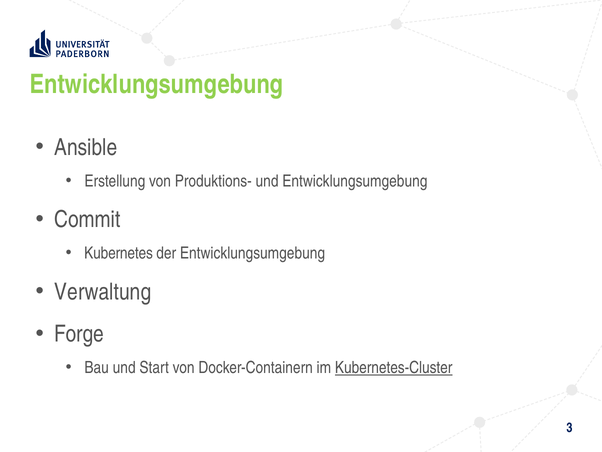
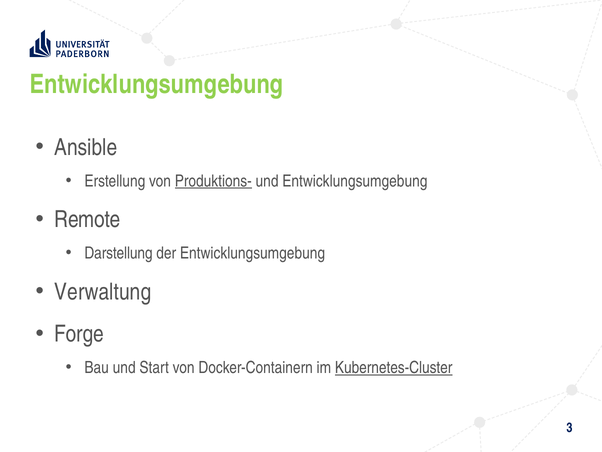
Produktions- underline: none -> present
Commit: Commit -> Remote
Kubernetes: Kubernetes -> Darstellung
